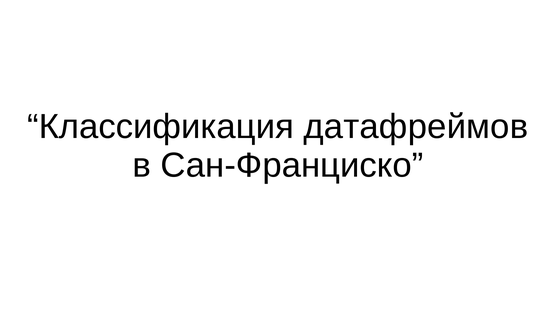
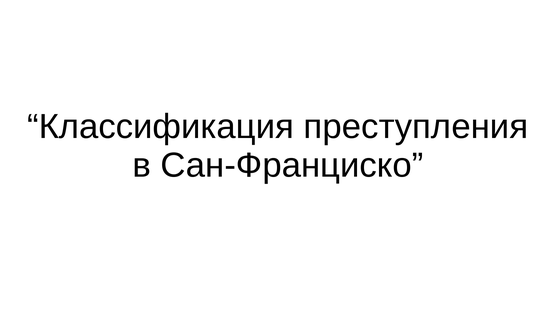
датафреймов: датафреймов -> преступления
